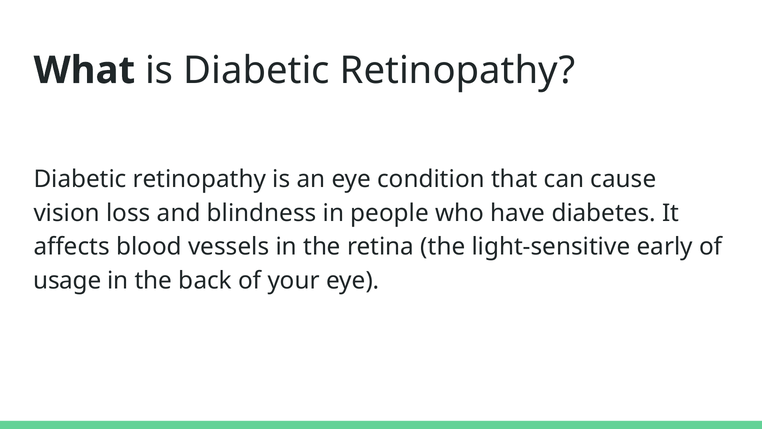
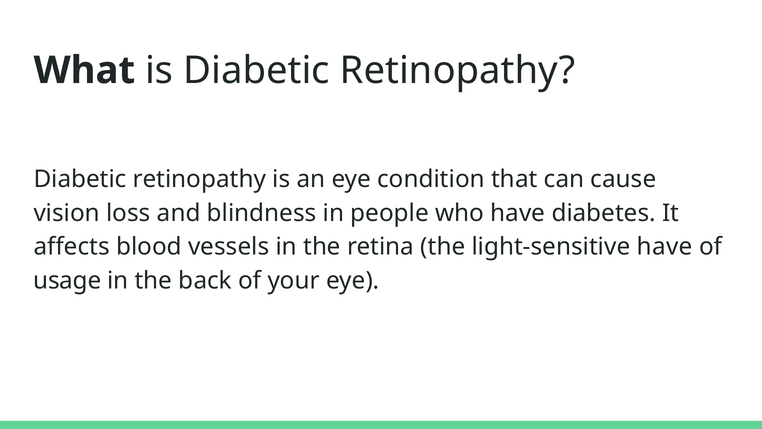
light-sensitive early: early -> have
